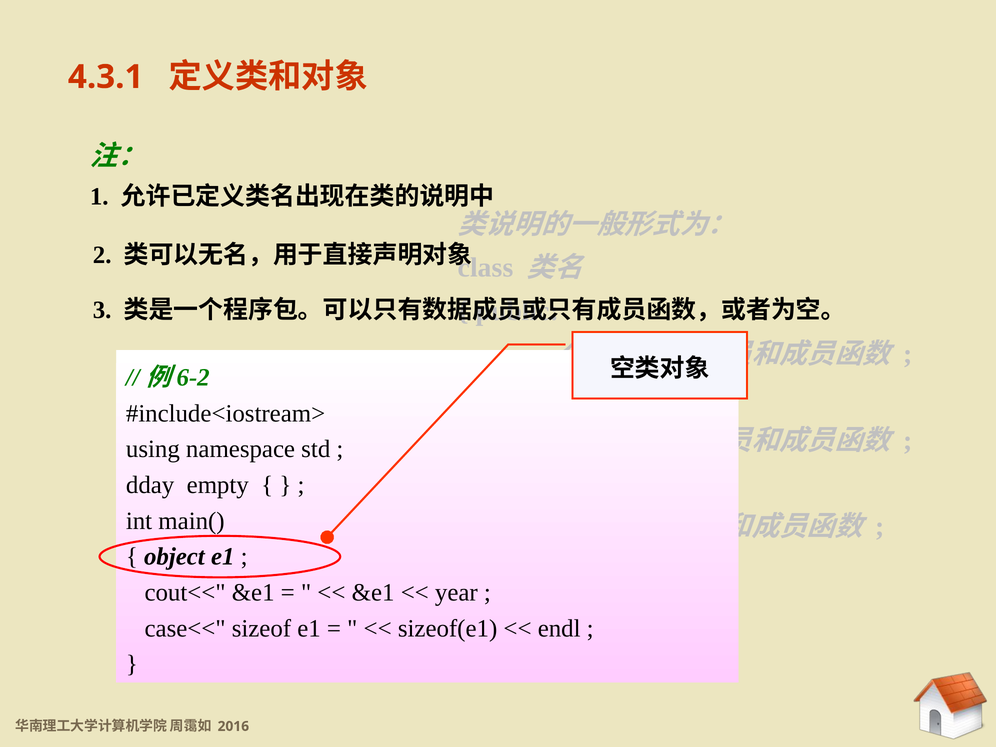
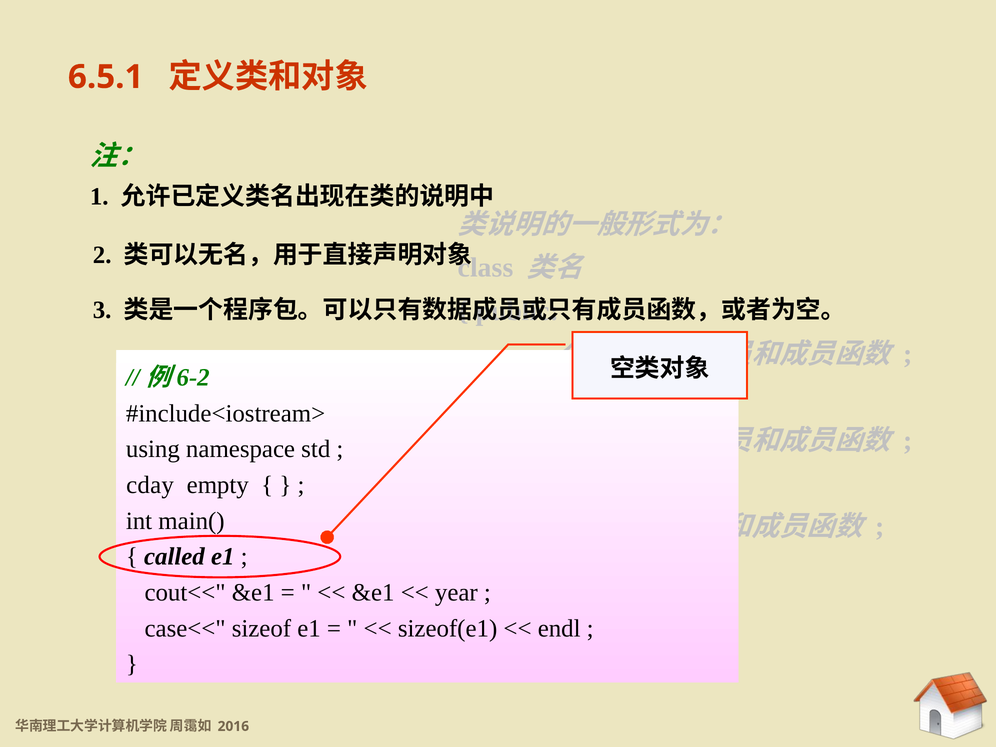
4.3.1: 4.3.1 -> 6.5.1
dday: dday -> cday
object: object -> called
